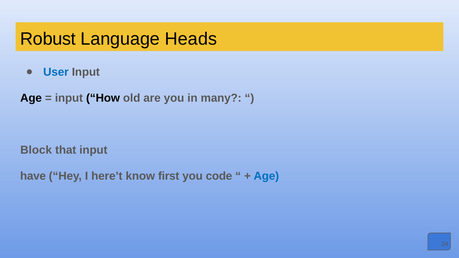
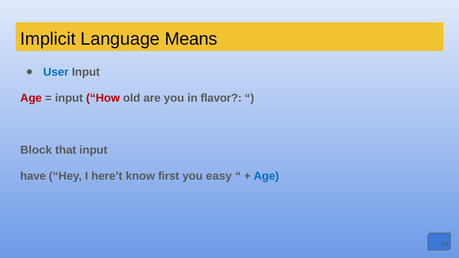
Robust: Robust -> Implicit
Heads: Heads -> Means
Age at (31, 98) colour: black -> red
How colour: black -> red
many: many -> flavor
code: code -> easy
